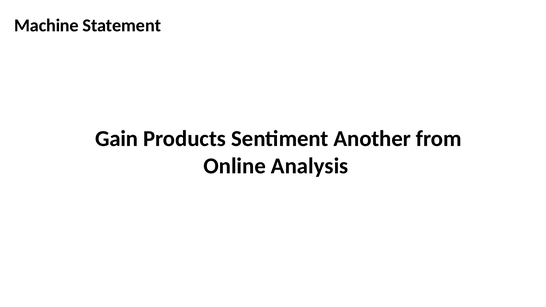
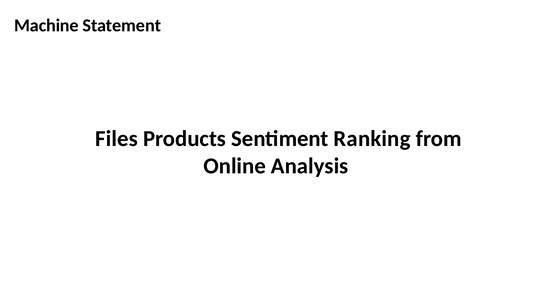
Gain: Gain -> Files
Another: Another -> Ranking
